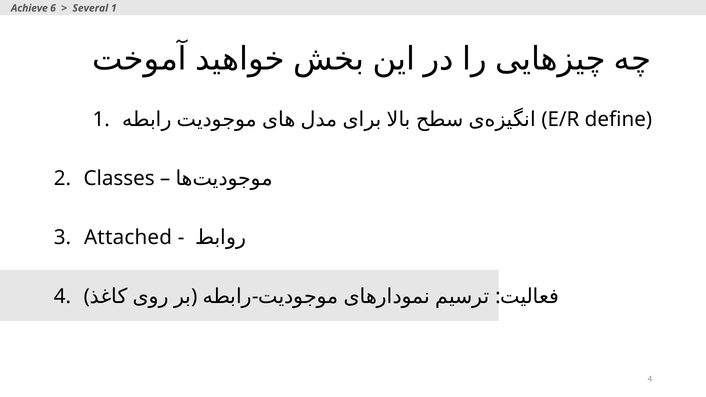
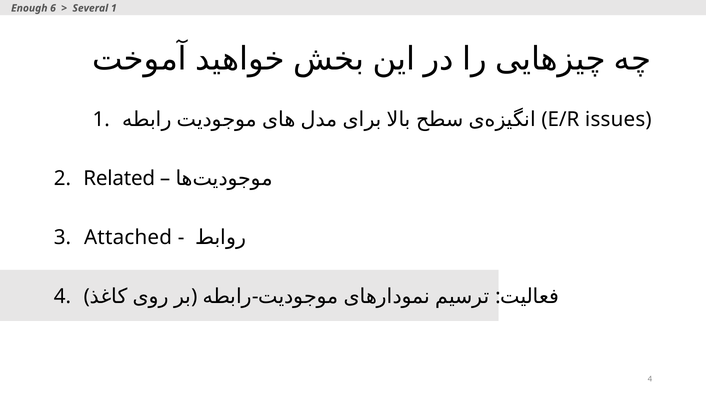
Achieve: Achieve -> Enough
define: define -> issues
Classes: Classes -> Related
